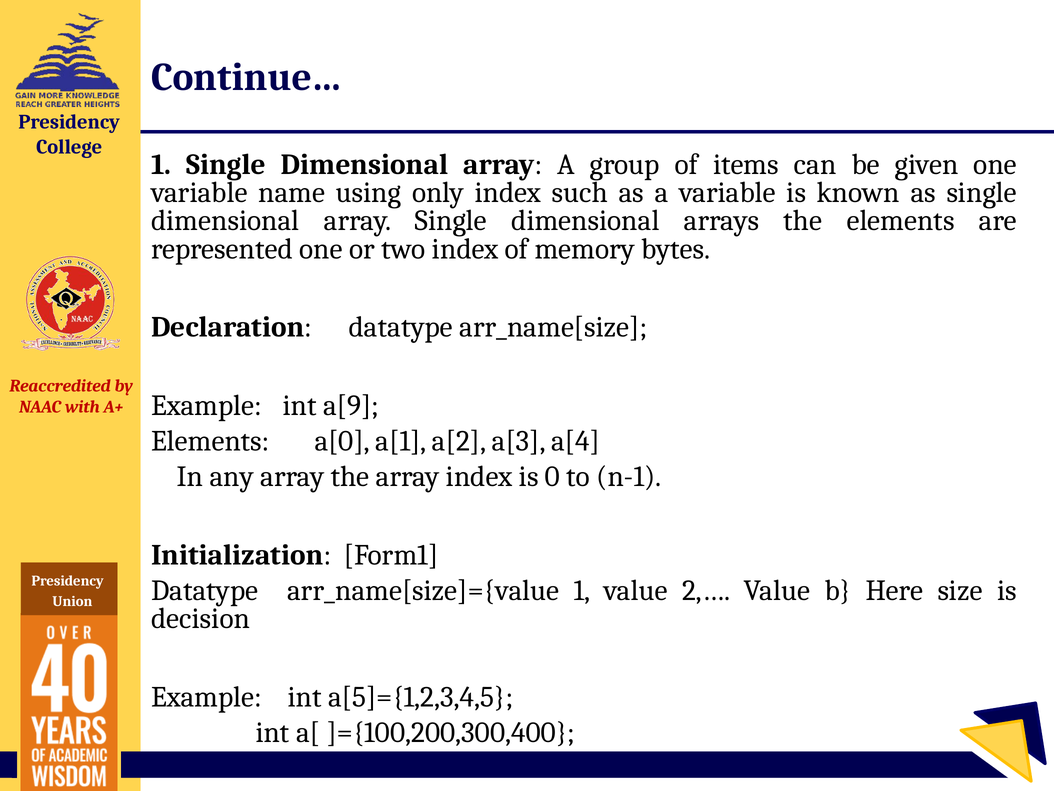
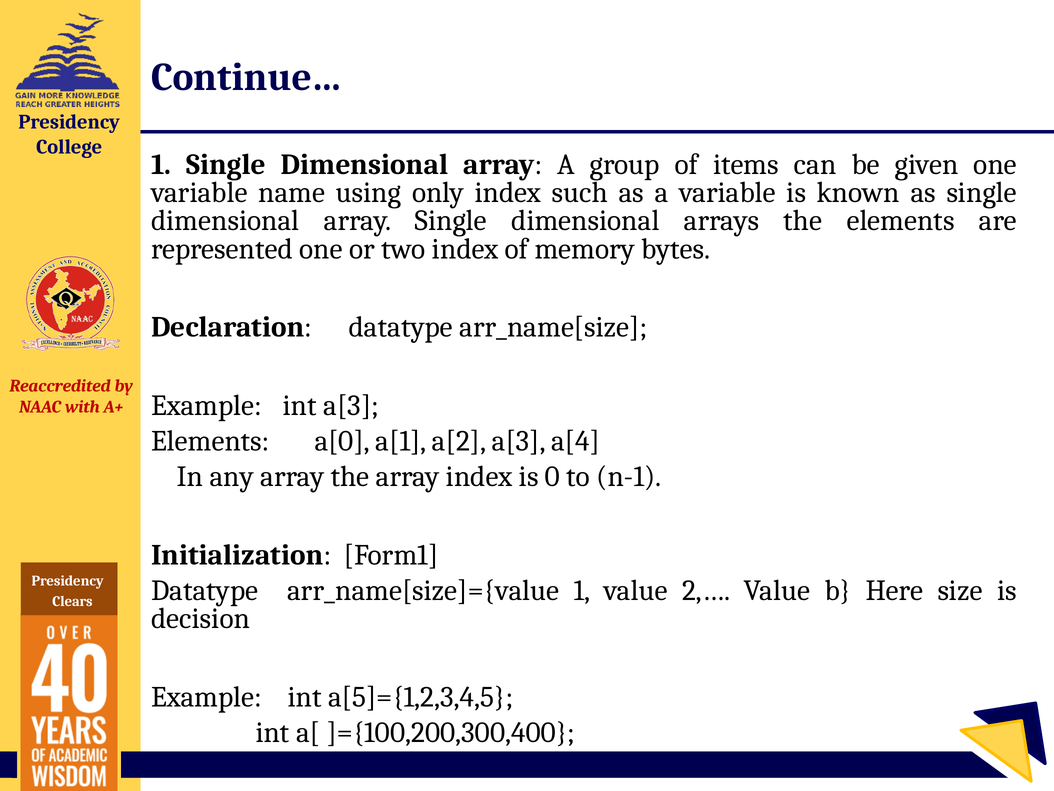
int a[9: a[9 -> a[3
Union: Union -> Clears
